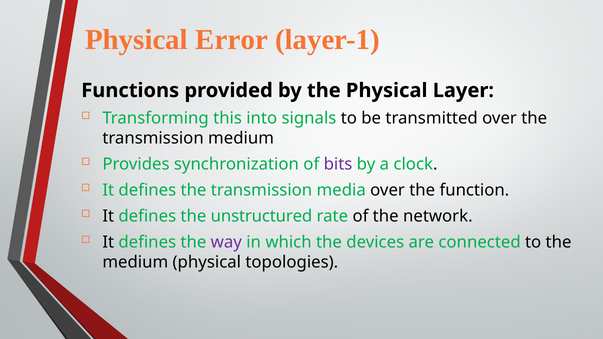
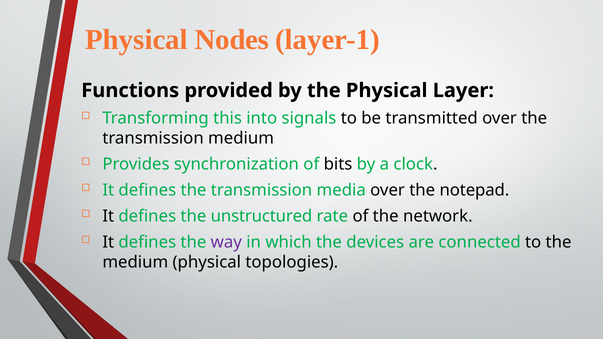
Error: Error -> Nodes
bits colour: purple -> black
function: function -> notepad
